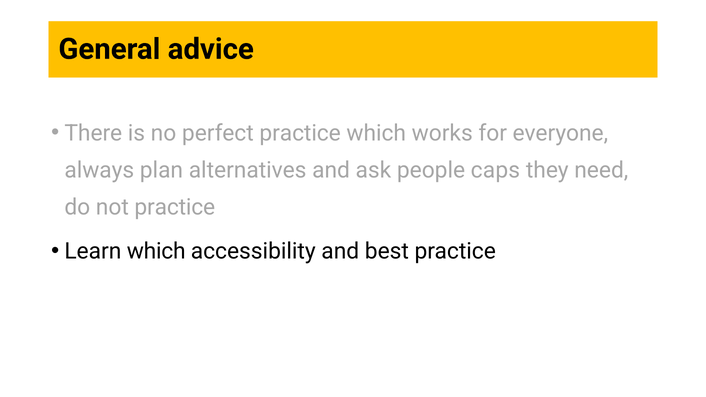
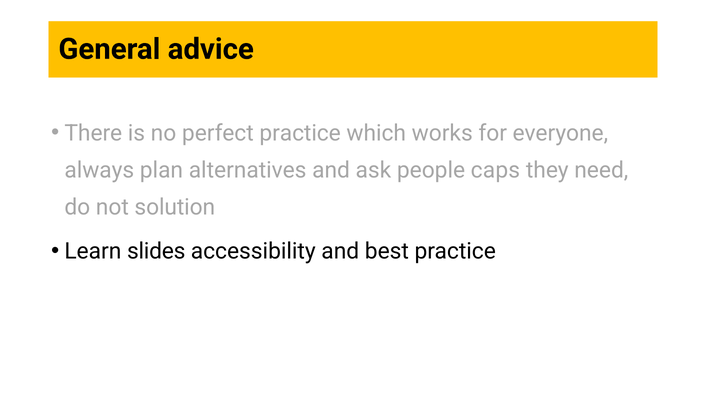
not practice: practice -> solution
Learn which: which -> slides
